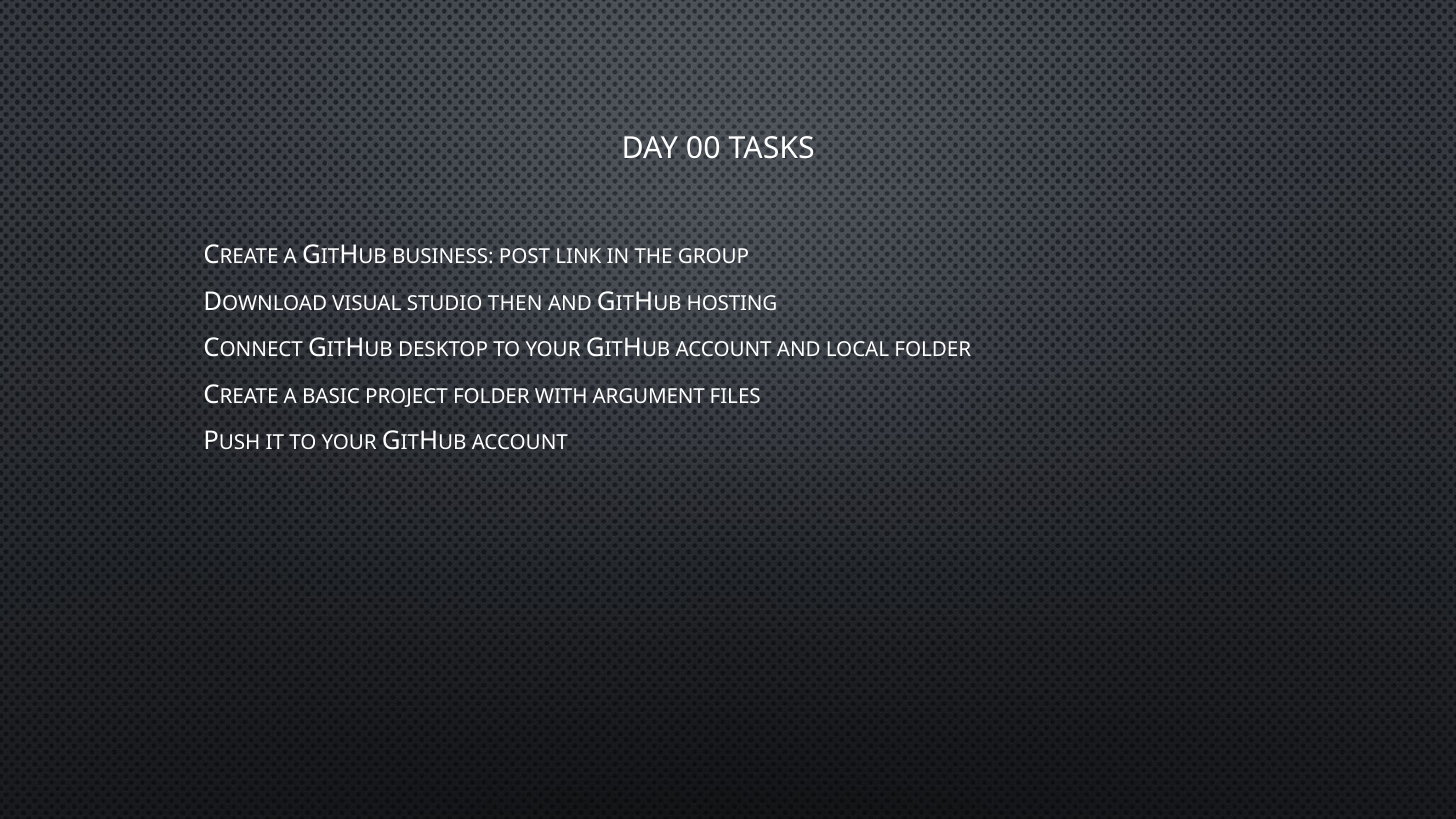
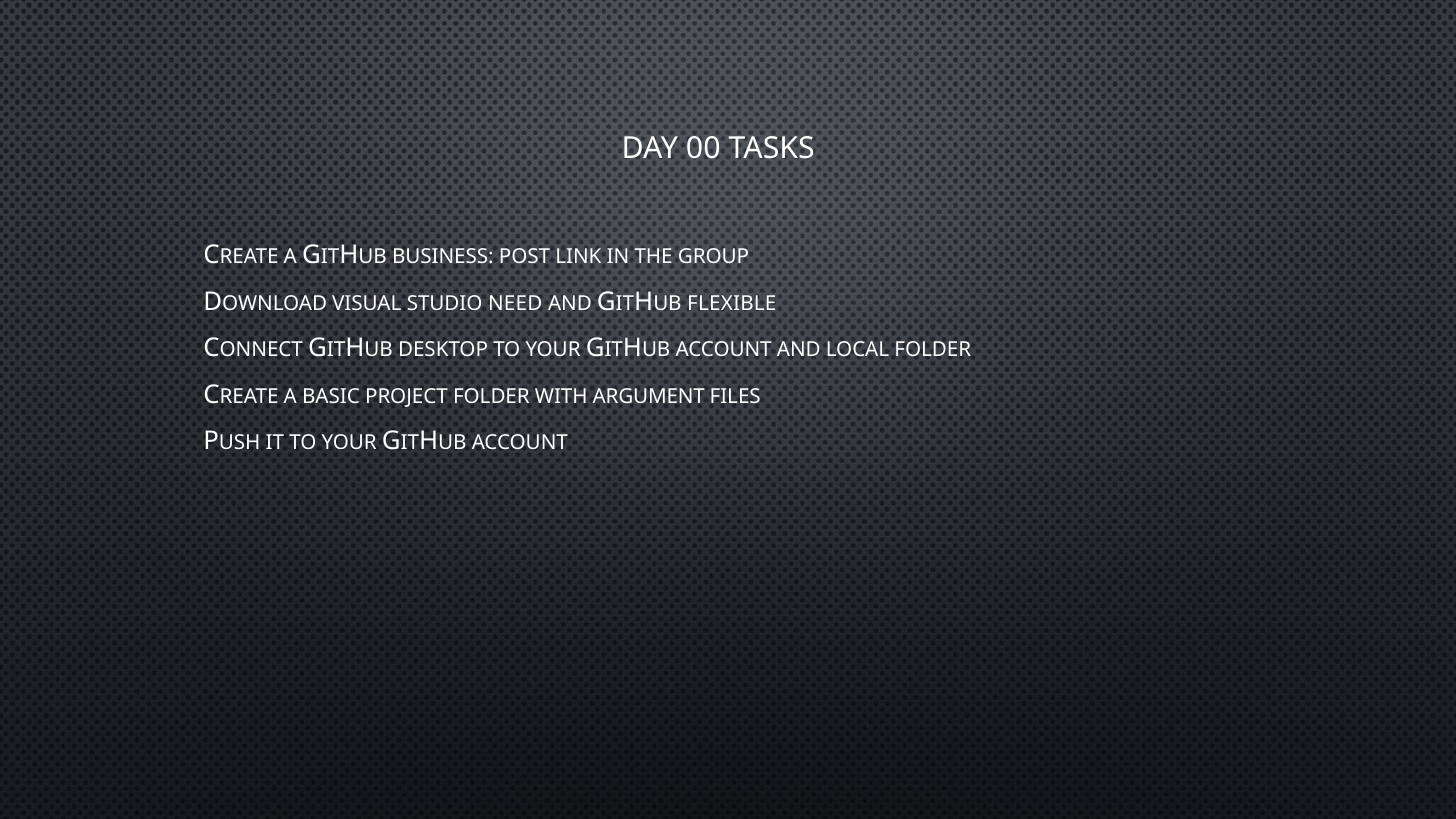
THEN: THEN -> NEED
HOSTING: HOSTING -> FLEXIBLE
